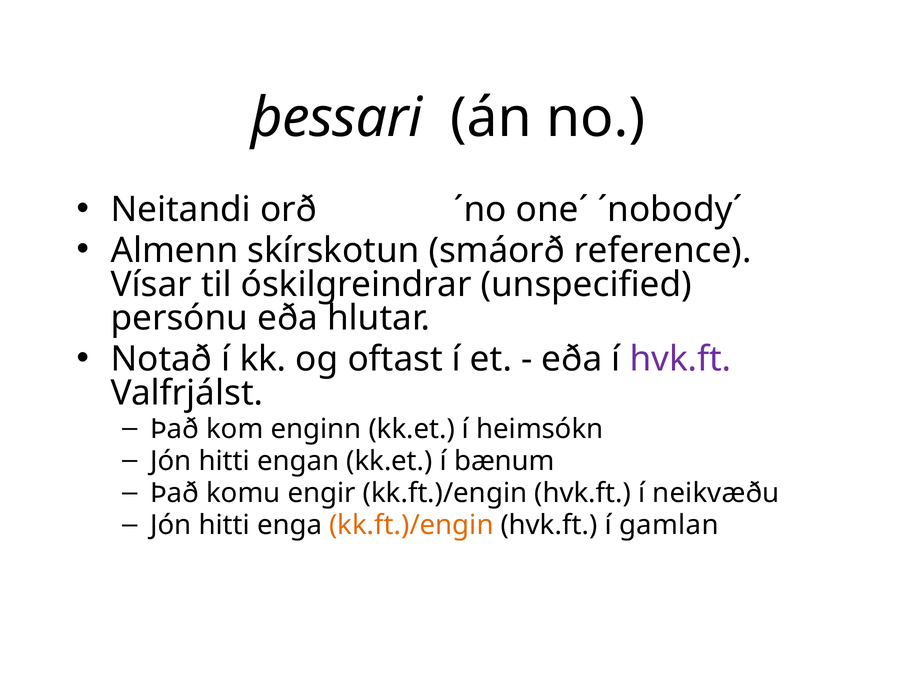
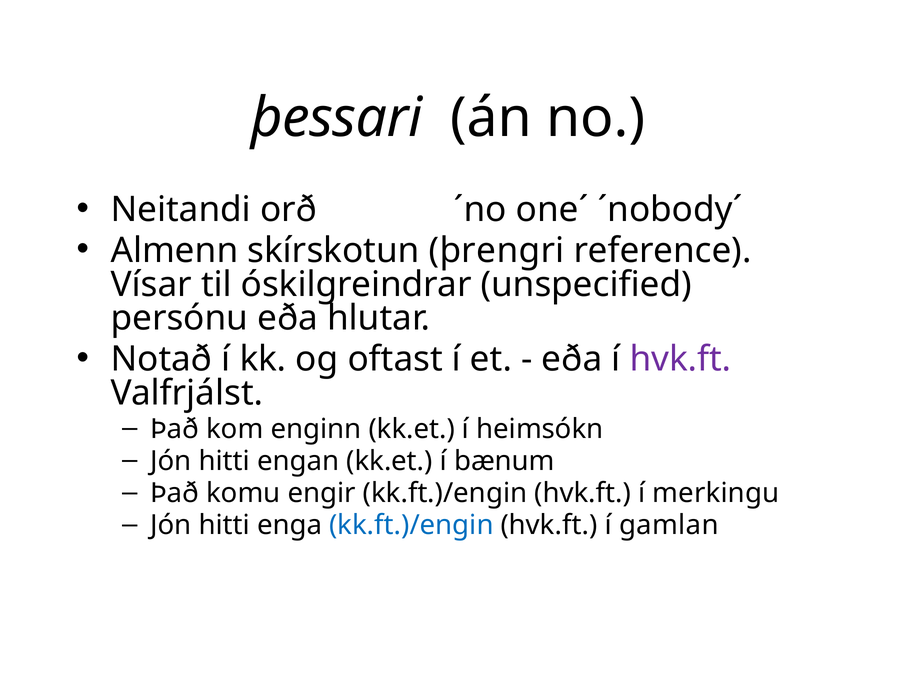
smáorð: smáorð -> þrengri
neikvæðu: neikvæðu -> merkingu
kk.ft.)/engin at (411, 525) colour: orange -> blue
